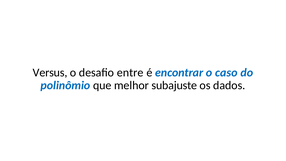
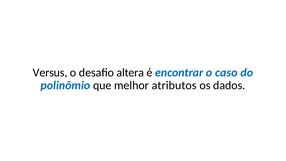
entre: entre -> altera
subajuste: subajuste -> atributos
